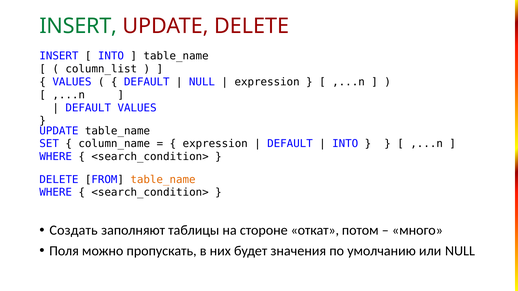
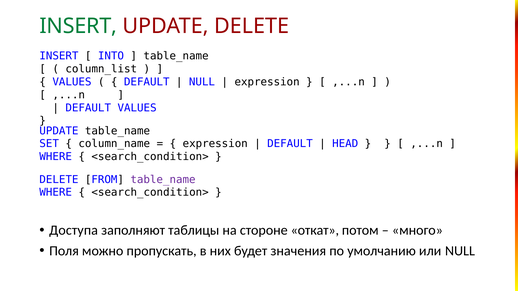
INTO at (345, 144): INTO -> HEAD
table_name at (163, 180) colour: orange -> purple
Создать: Создать -> Доступа
